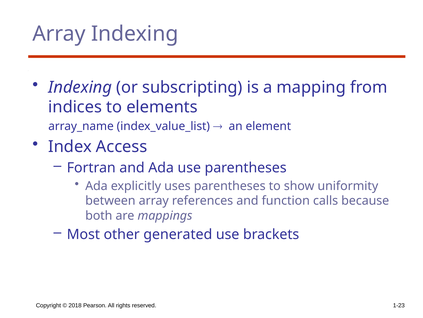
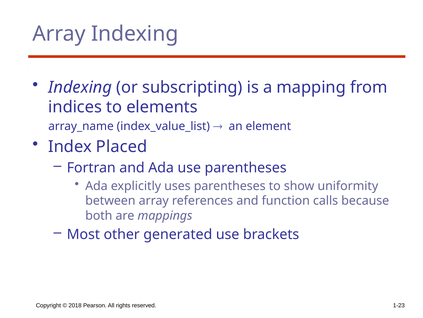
Access: Access -> Placed
